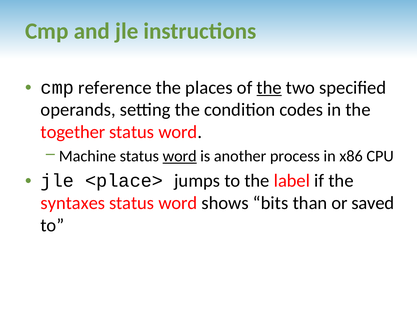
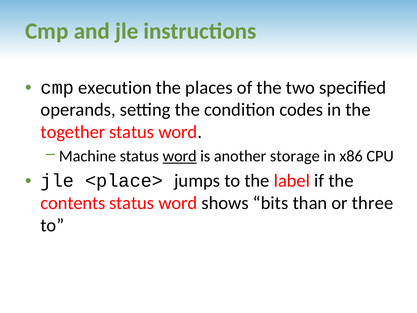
reference: reference -> execution
the at (269, 87) underline: present -> none
process: process -> storage
syntaxes: syntaxes -> contents
saved: saved -> three
